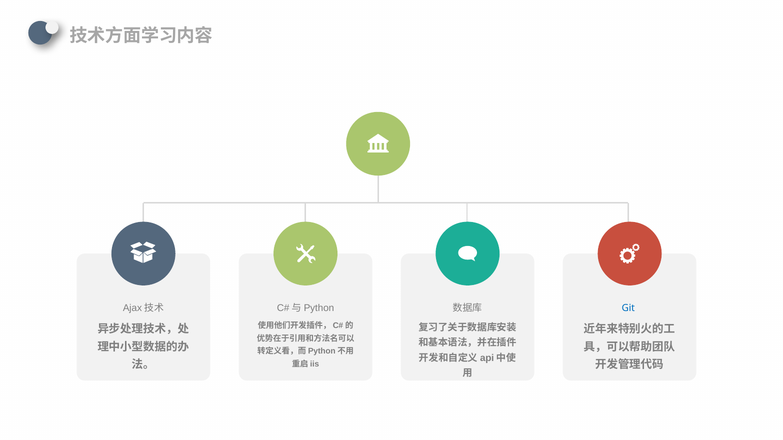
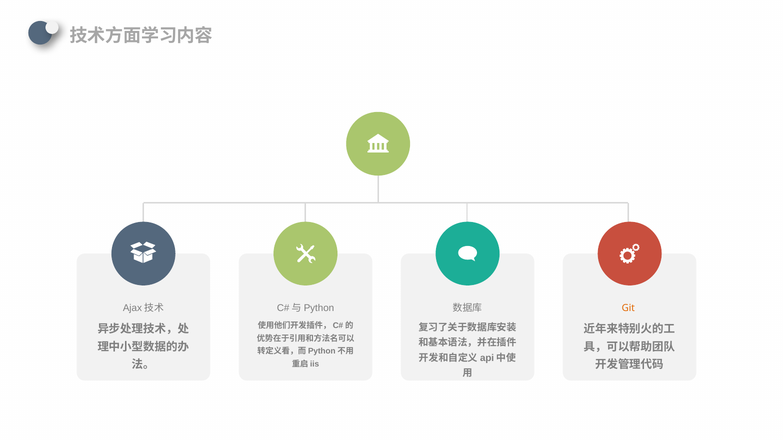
Git colour: blue -> orange
